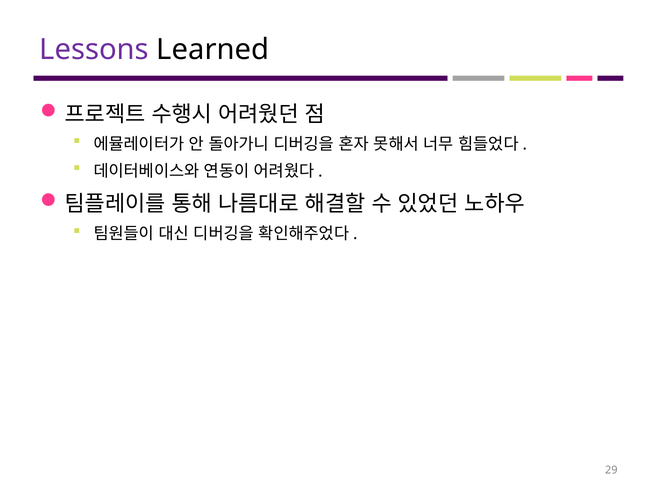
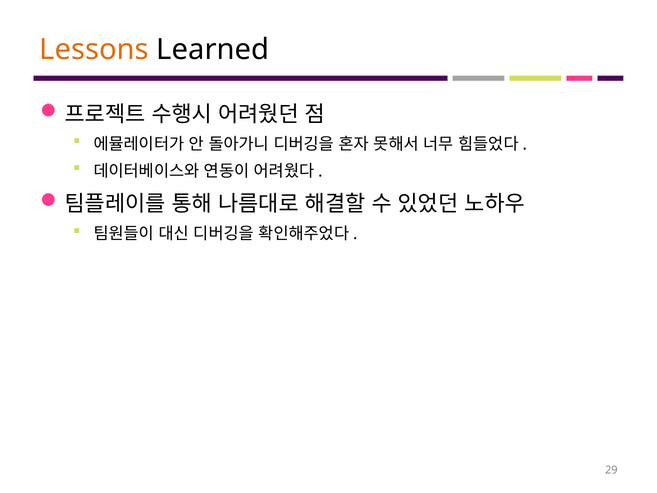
Lessons colour: purple -> orange
